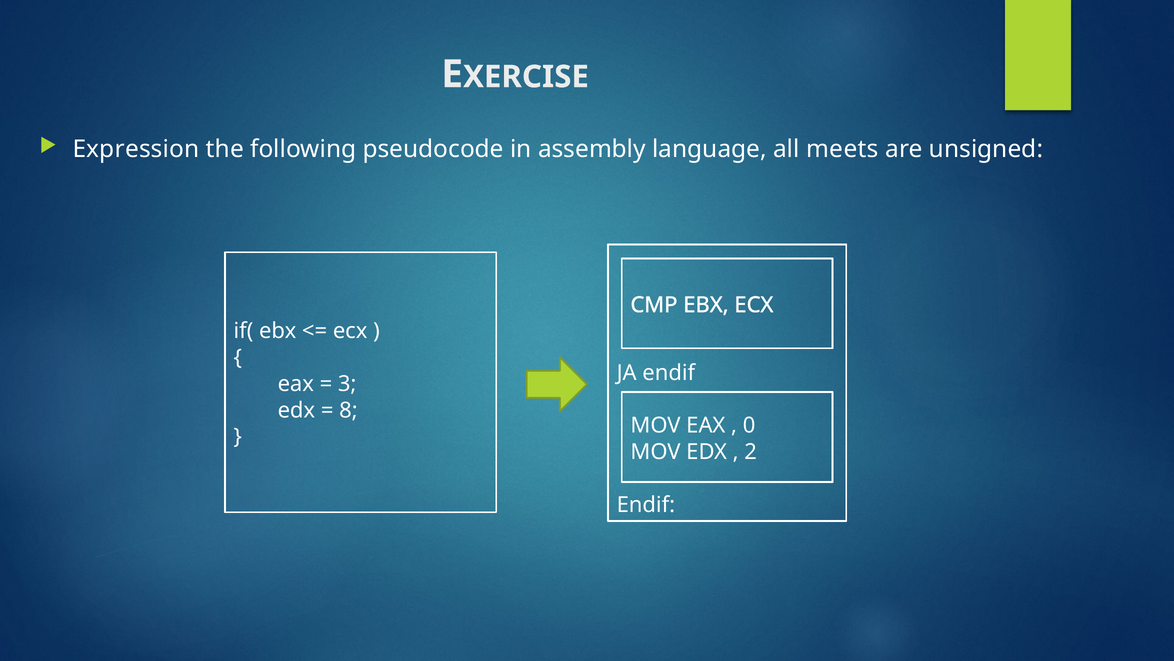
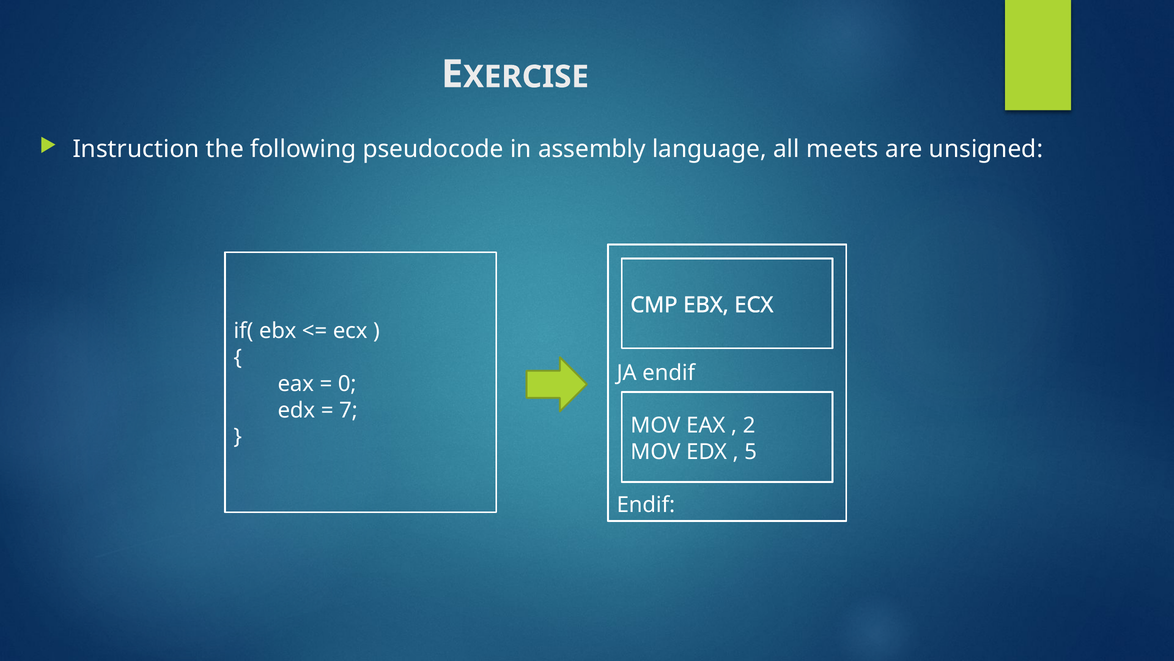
Expression: Expression -> Instruction
3: 3 -> 0
8: 8 -> 7
0: 0 -> 2
2: 2 -> 5
